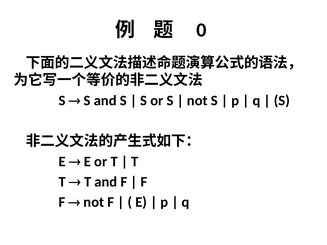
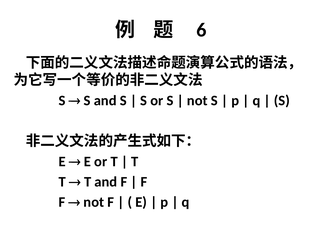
0: 0 -> 6
